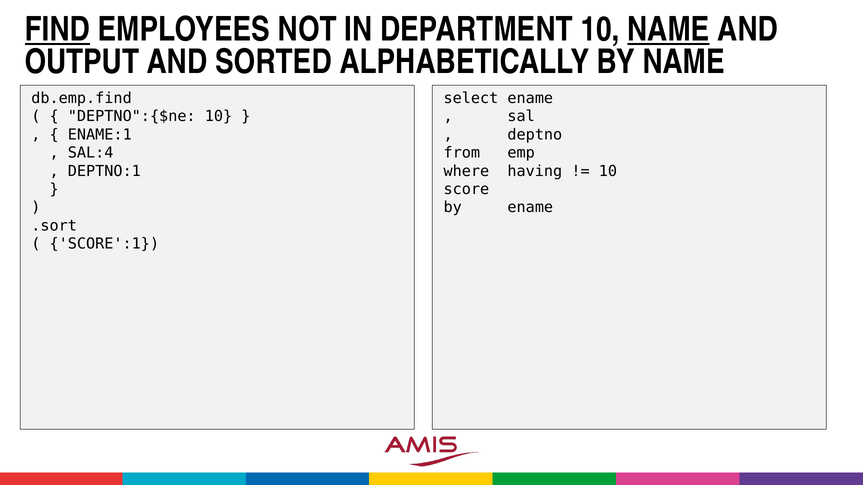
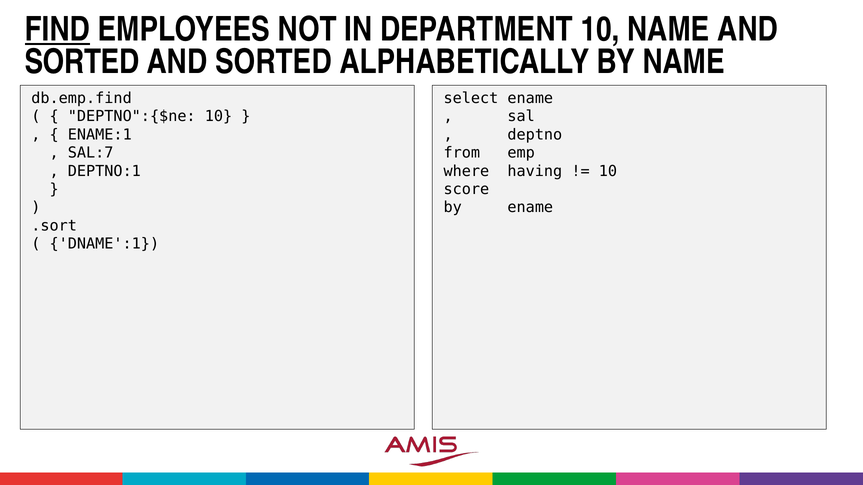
NAME at (668, 29) underline: present -> none
OUTPUT at (82, 62): OUTPUT -> SORTED
SAL:4: SAL:4 -> SAL:7
SCORE':1: SCORE':1 -> DNAME':1
